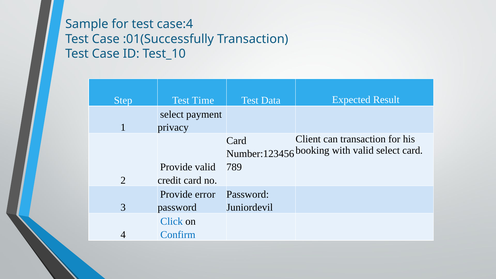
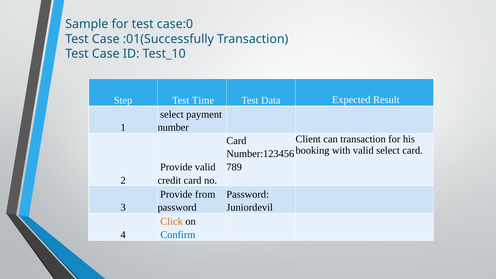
case:4: case:4 -> case:0
privacy: privacy -> number
error: error -> from
Click colour: blue -> orange
